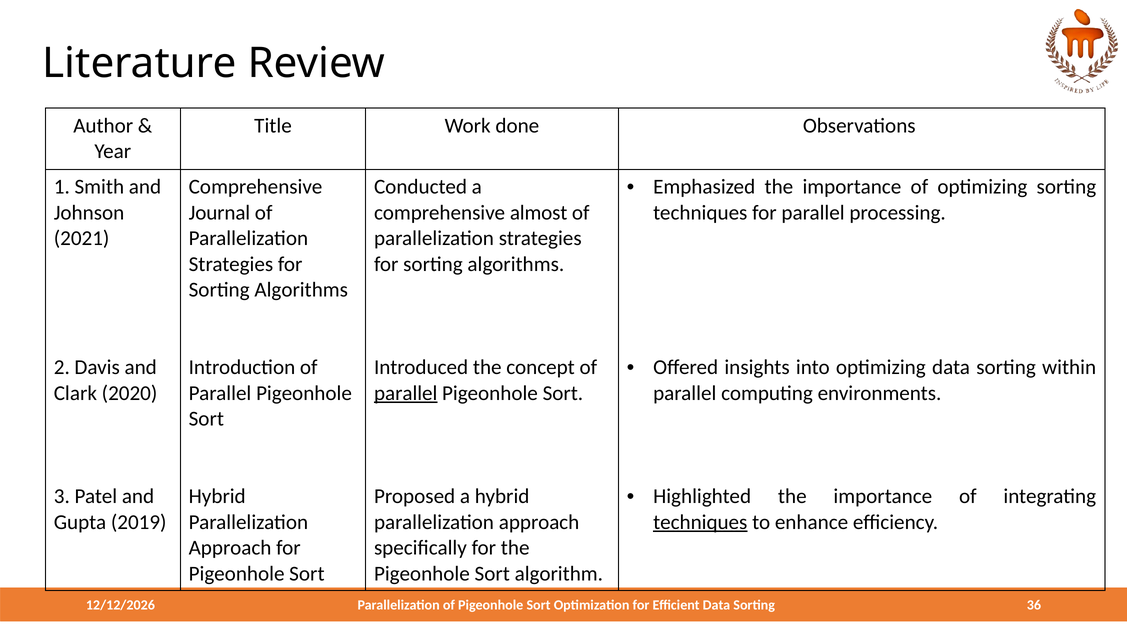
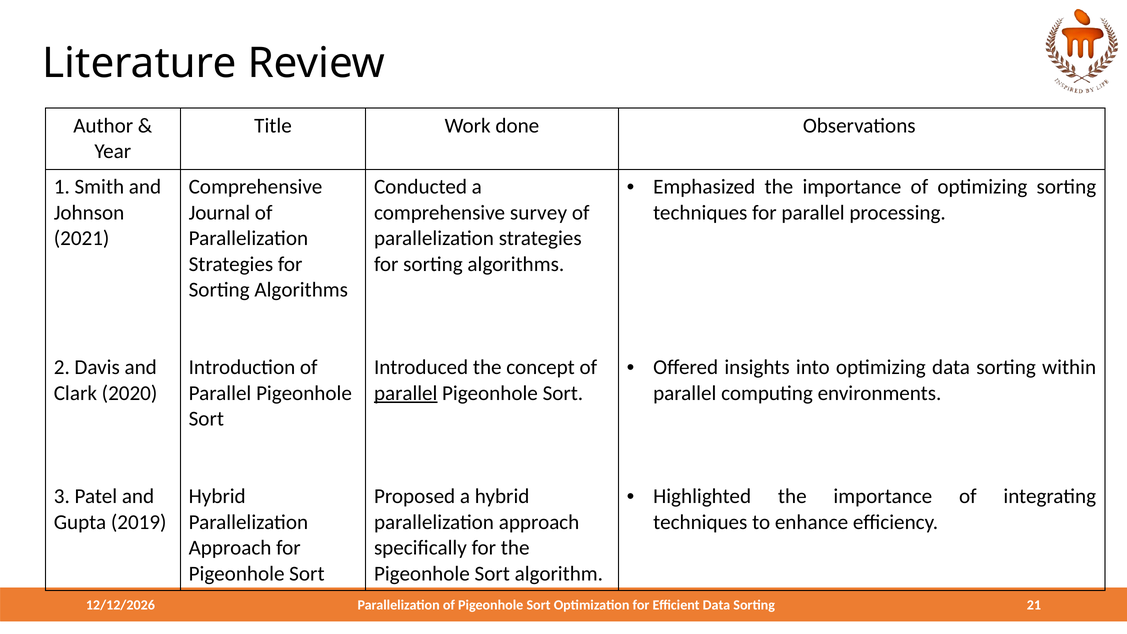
almost: almost -> survey
techniques at (700, 522) underline: present -> none
36: 36 -> 21
